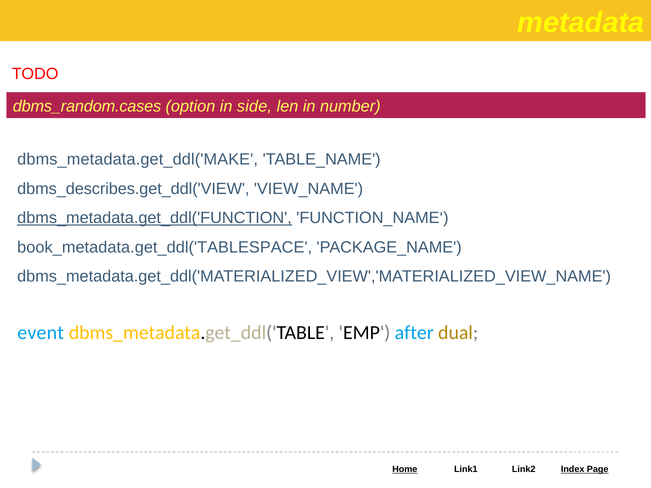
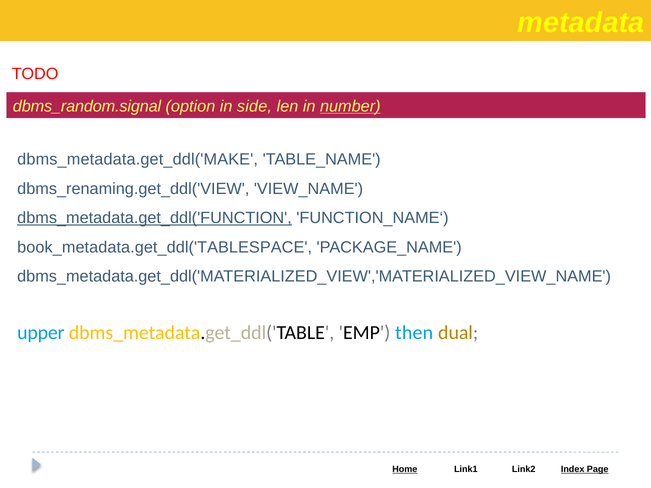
dbms_random.cases: dbms_random.cases -> dbms_random.signal
number underline: none -> present
dbms_describes.get_ddl('VIEW: dbms_describes.get_ddl('VIEW -> dbms_renaming.get_ddl('VIEW
event: event -> upper
after: after -> then
